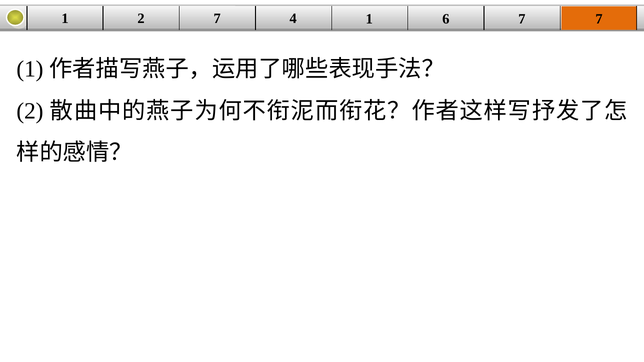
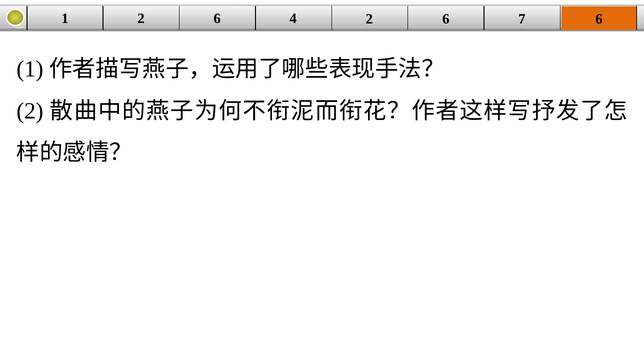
7 at (217, 19): 7 -> 6
4 1: 1 -> 2
7 7: 7 -> 6
